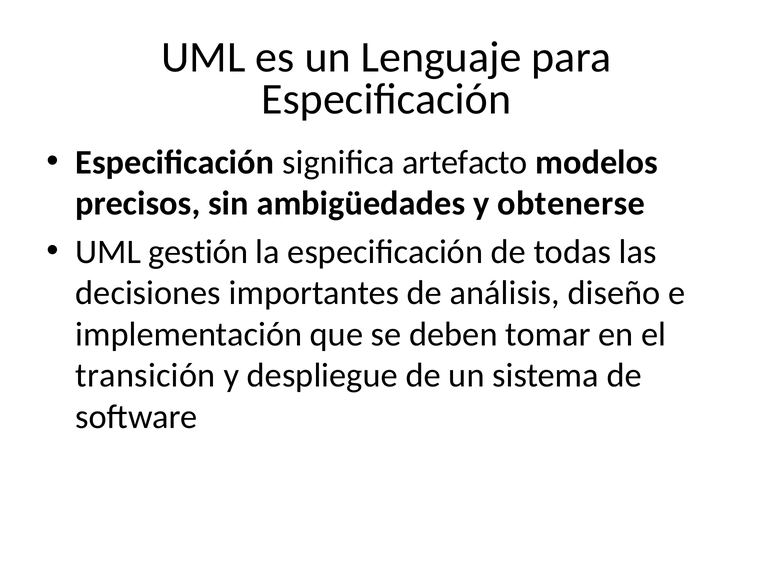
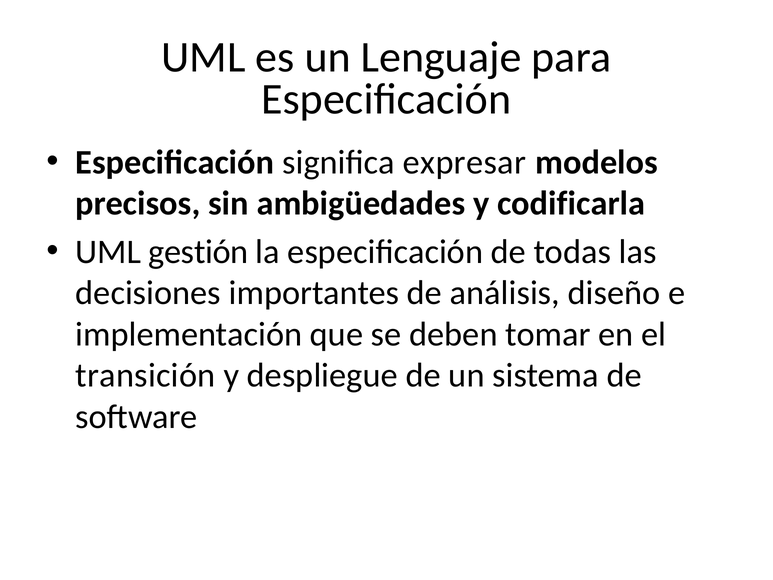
artefacto: artefacto -> expresar
obtenerse: obtenerse -> codificarla
